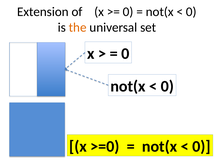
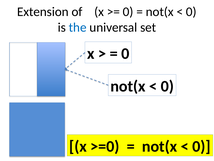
the colour: orange -> blue
